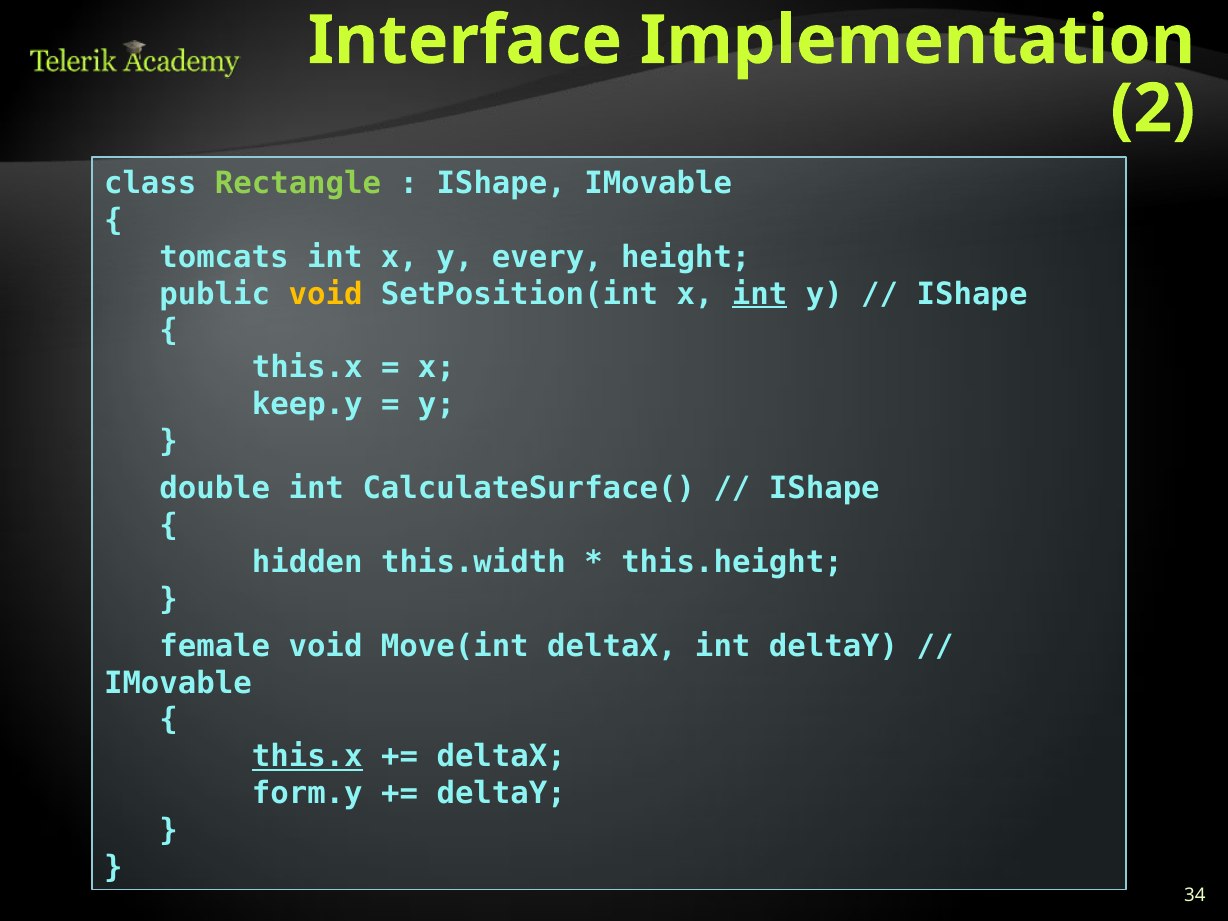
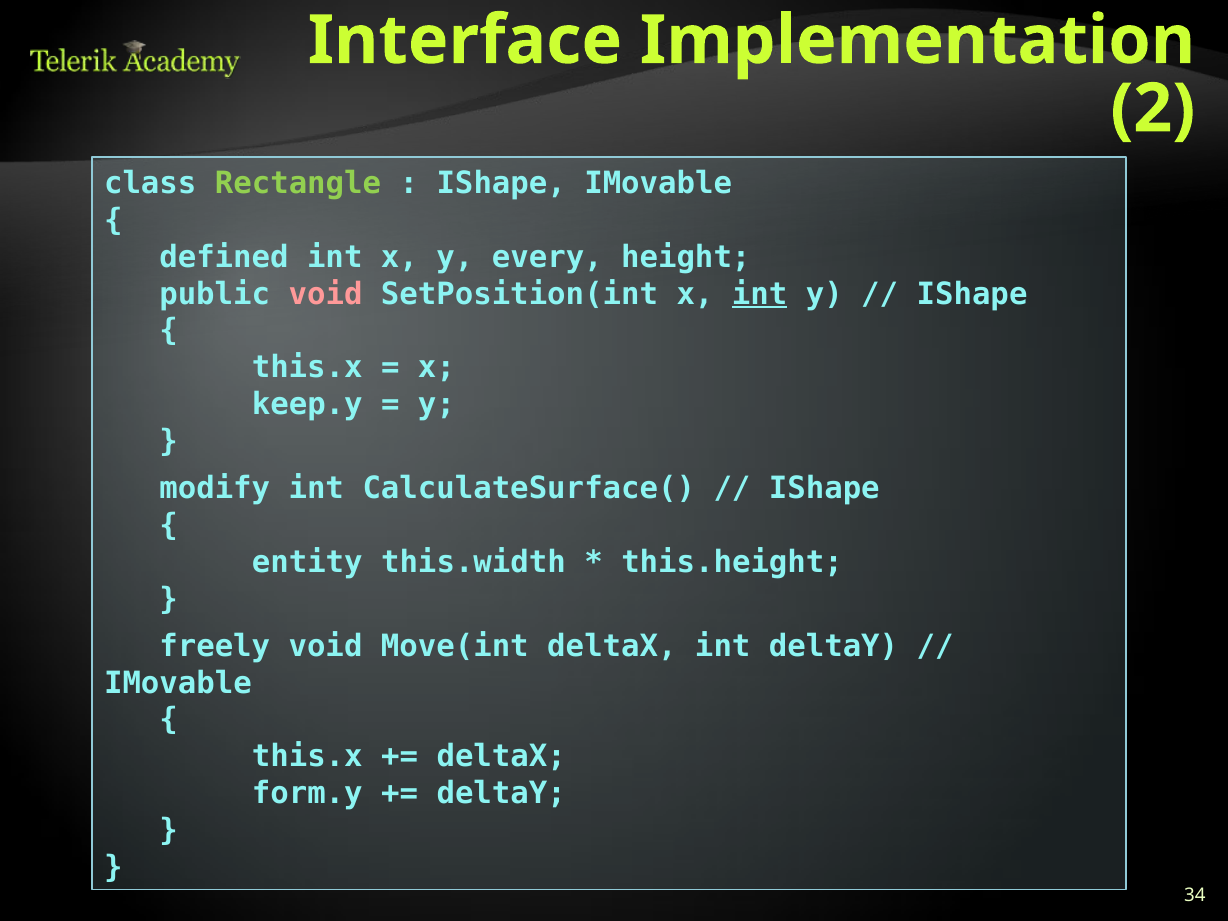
tomcats: tomcats -> defined
void at (326, 294) colour: yellow -> pink
double: double -> modify
hidden: hidden -> entity
female: female -> freely
this.x at (307, 757) underline: present -> none
